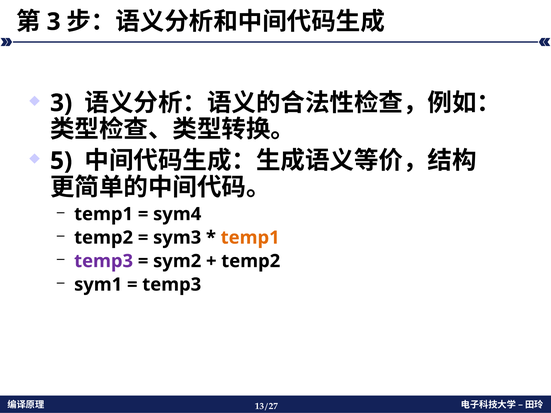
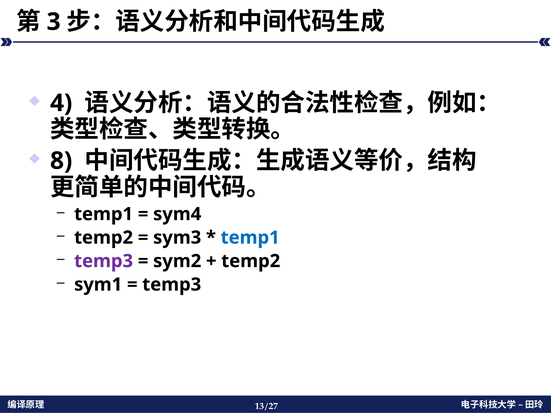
3 at (61, 103): 3 -> 4
5: 5 -> 8
temp1 at (250, 238) colour: orange -> blue
